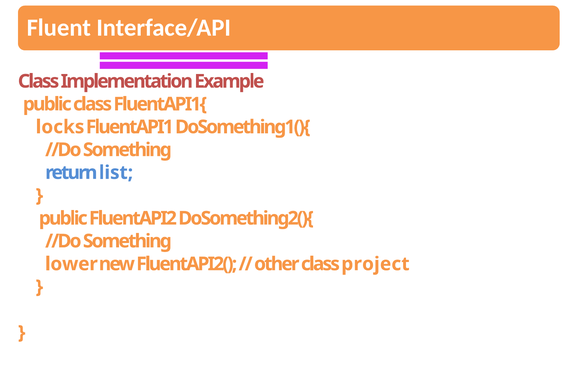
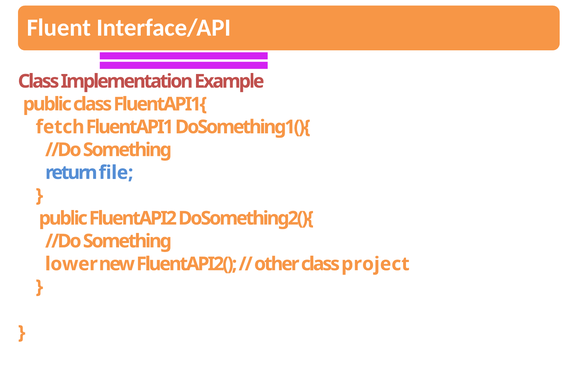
locks: locks -> fetch
list: list -> file
